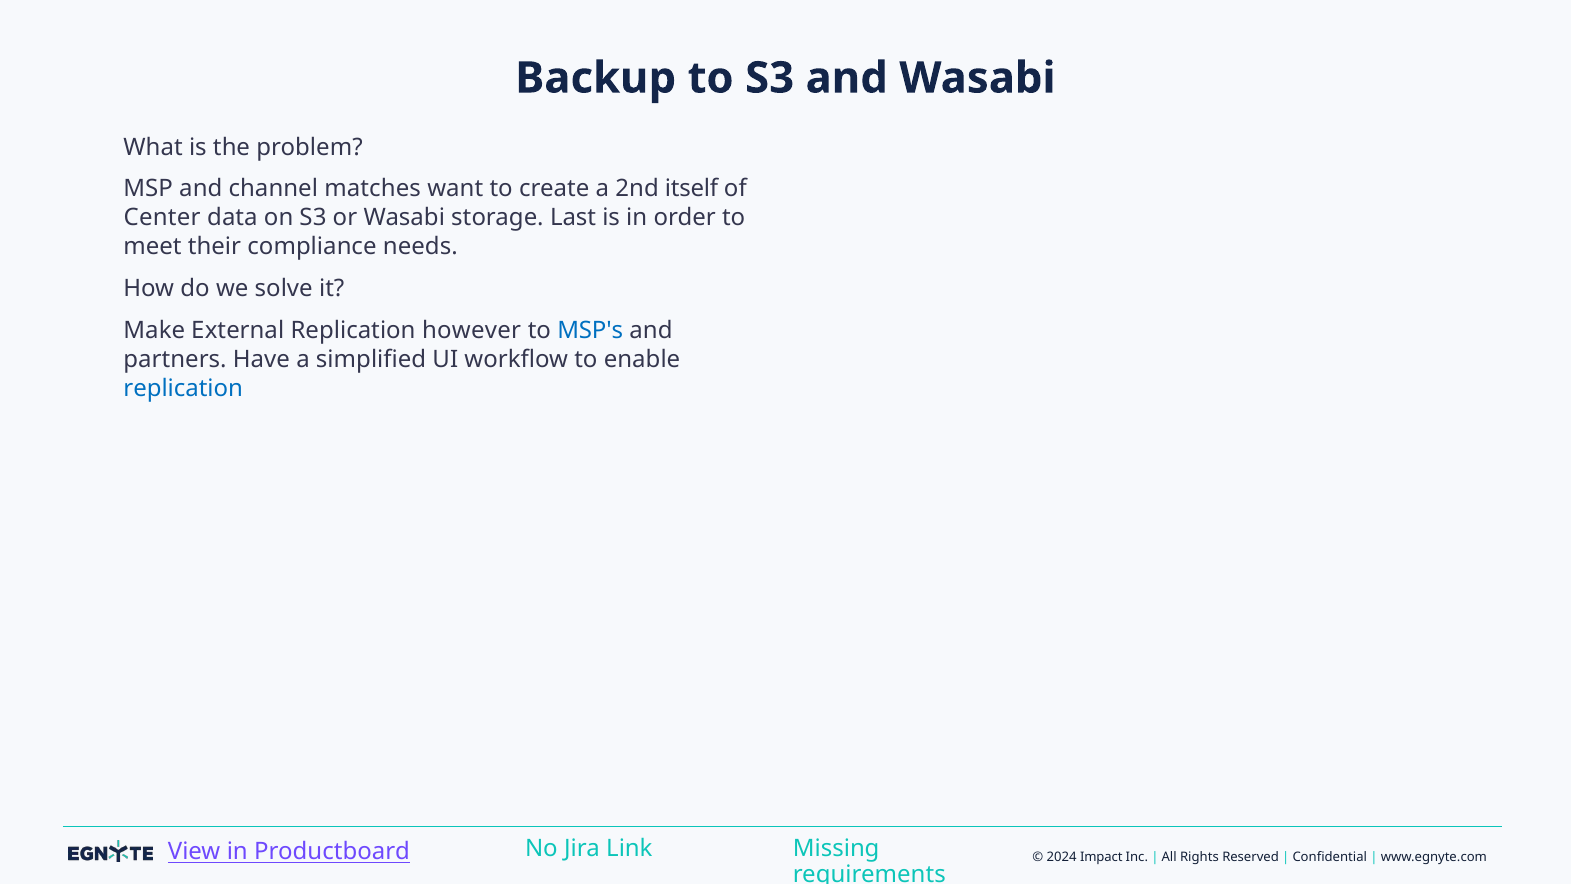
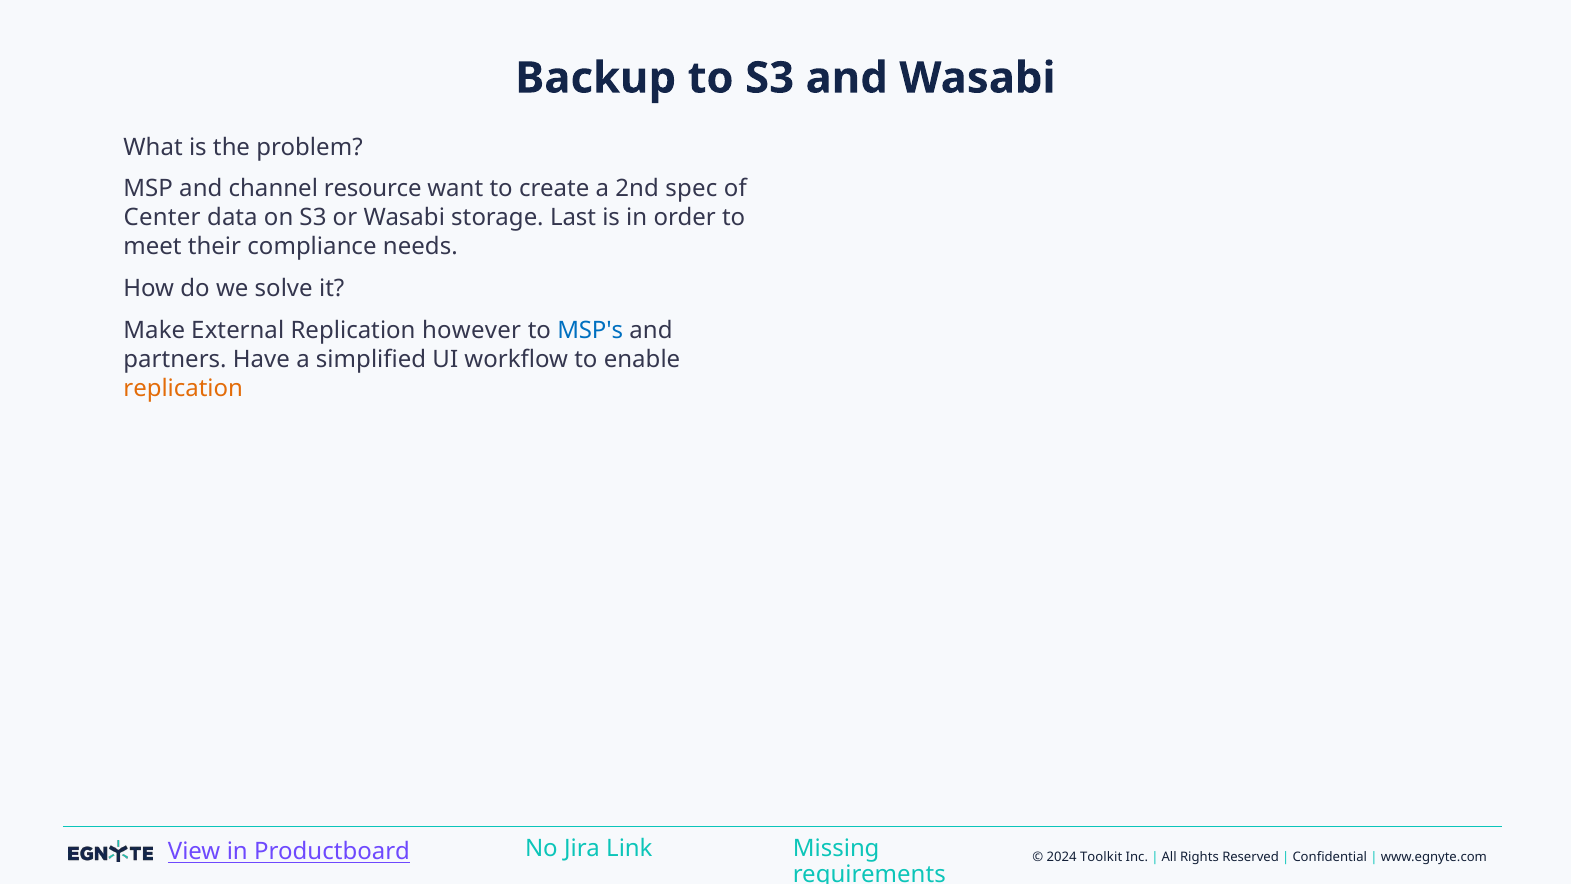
matches: matches -> resource
itself: itself -> spec
replication at (183, 388) colour: blue -> orange
Impact: Impact -> Toolkit
